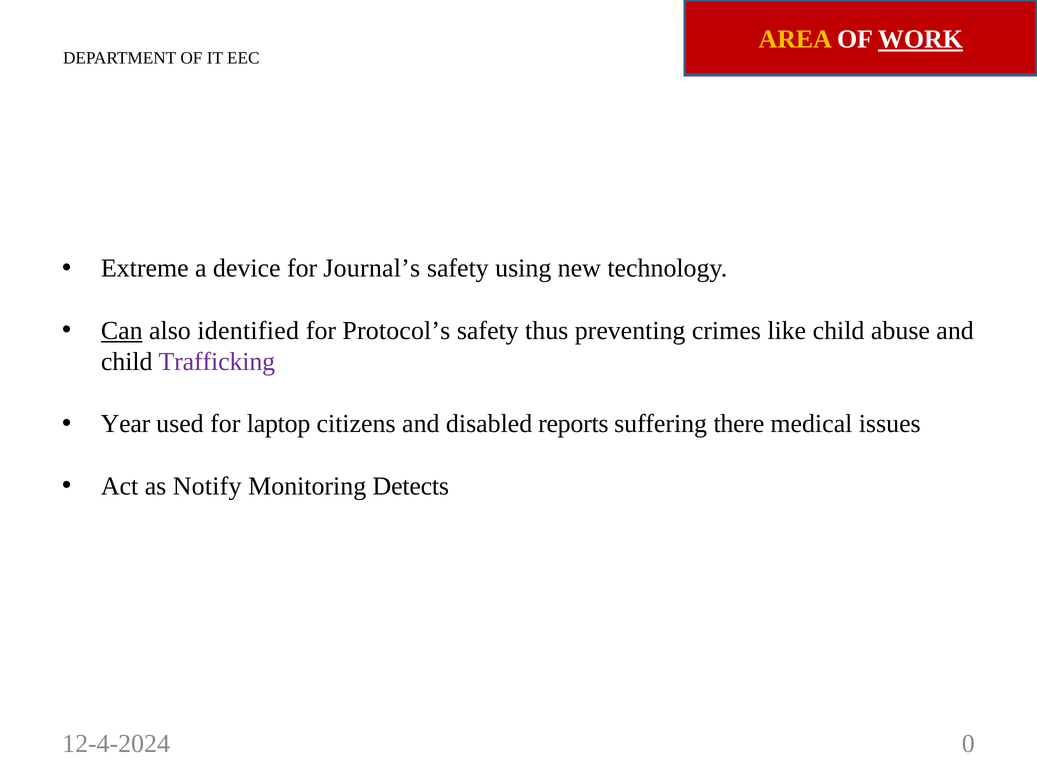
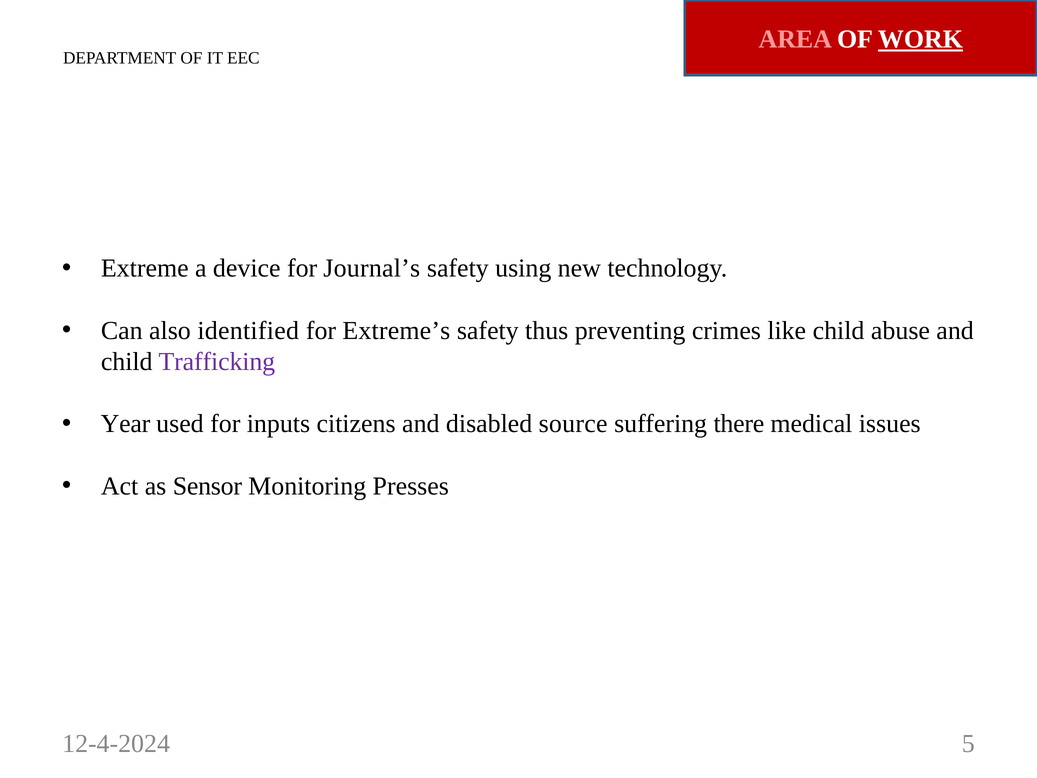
AREA colour: yellow -> pink
Can underline: present -> none
Protocol’s: Protocol’s -> Extreme’s
laptop: laptop -> inputs
reports: reports -> source
Notify: Notify -> Sensor
Detects: Detects -> Presses
0: 0 -> 5
